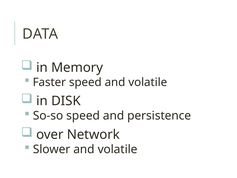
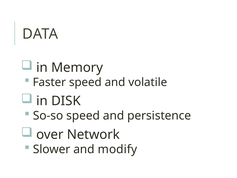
Slower and volatile: volatile -> modify
